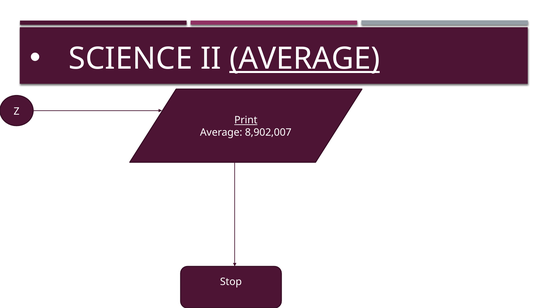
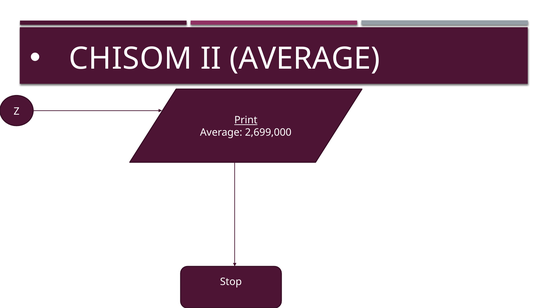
SCIENCE: SCIENCE -> CHISOM
AVERAGE at (305, 59) underline: present -> none
8,902,007: 8,902,007 -> 2,699,000
